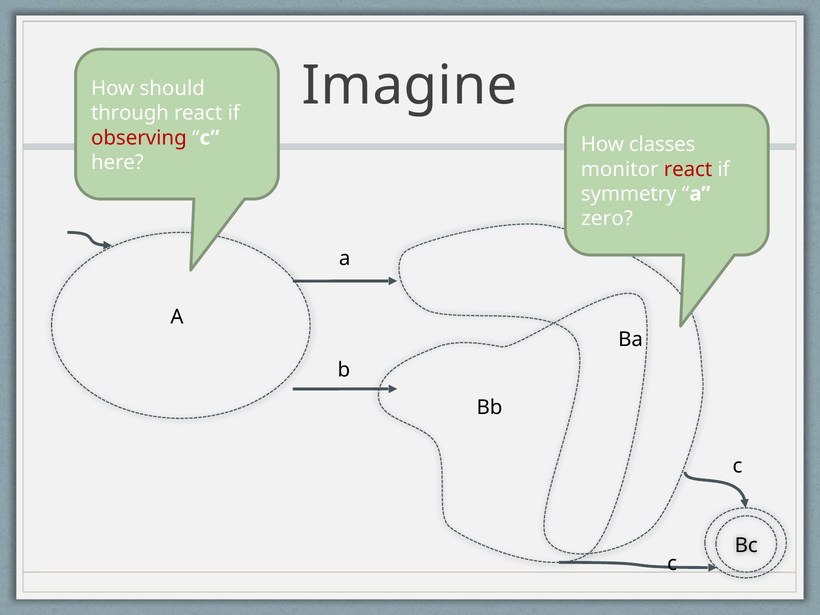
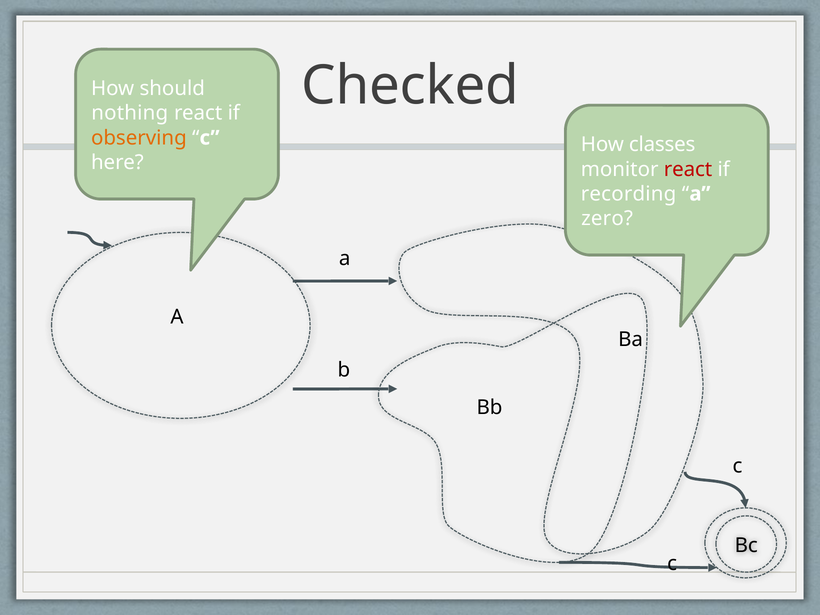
Imagine: Imagine -> Checked
through: through -> nothing
observing colour: red -> orange
symmetry: symmetry -> recording
